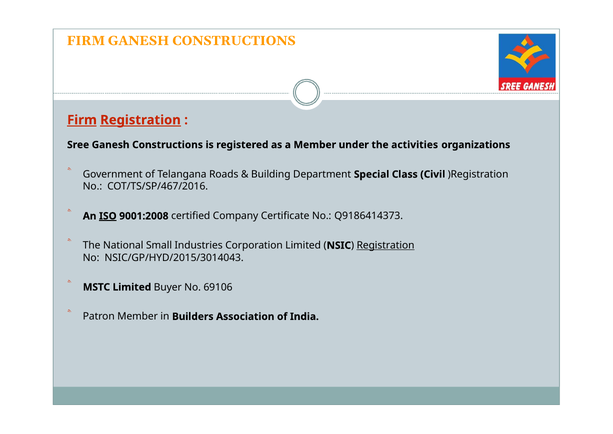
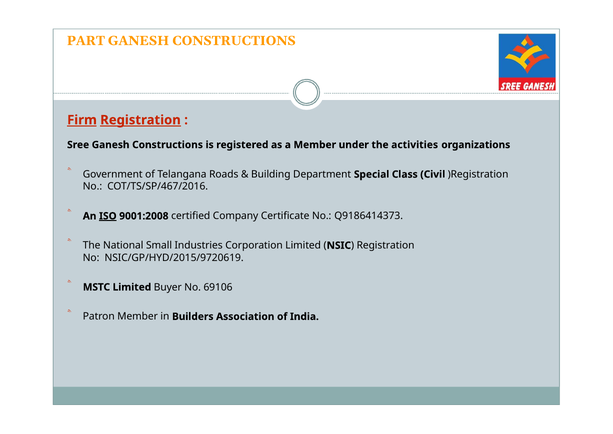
FIRM at (86, 41): FIRM -> PART
Registration at (386, 245) underline: present -> none
NSIC/GP/HYD/2015/3014043: NSIC/GP/HYD/2015/3014043 -> NSIC/GP/HYD/2015/9720619
